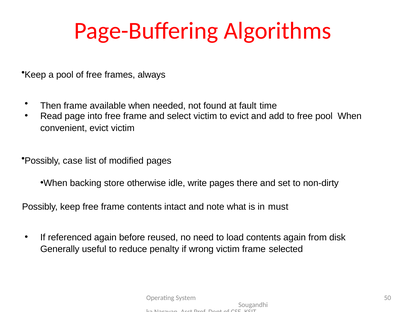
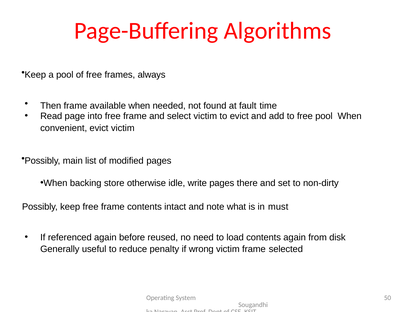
case: case -> main
